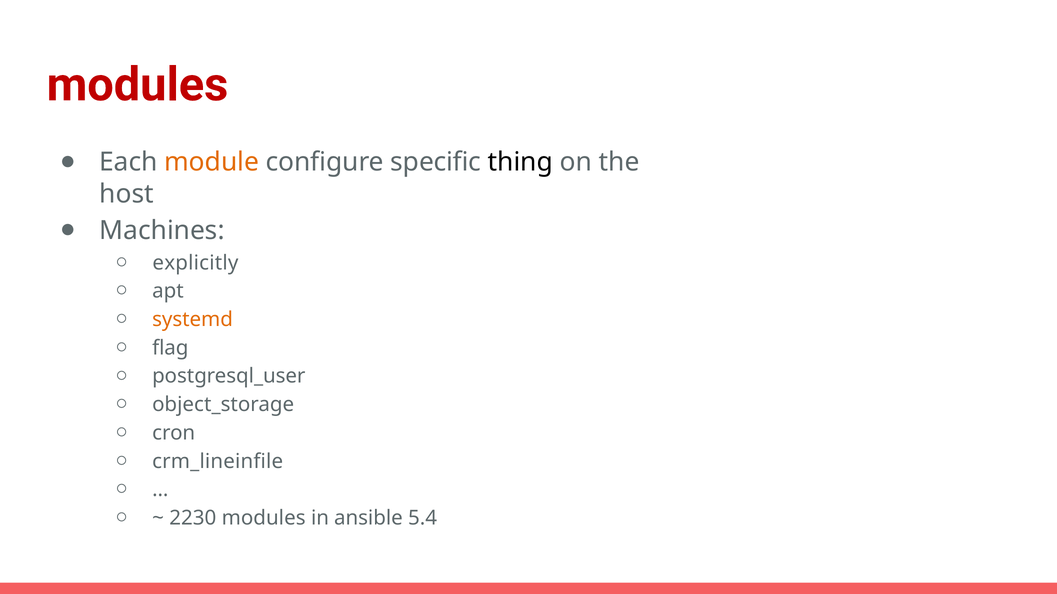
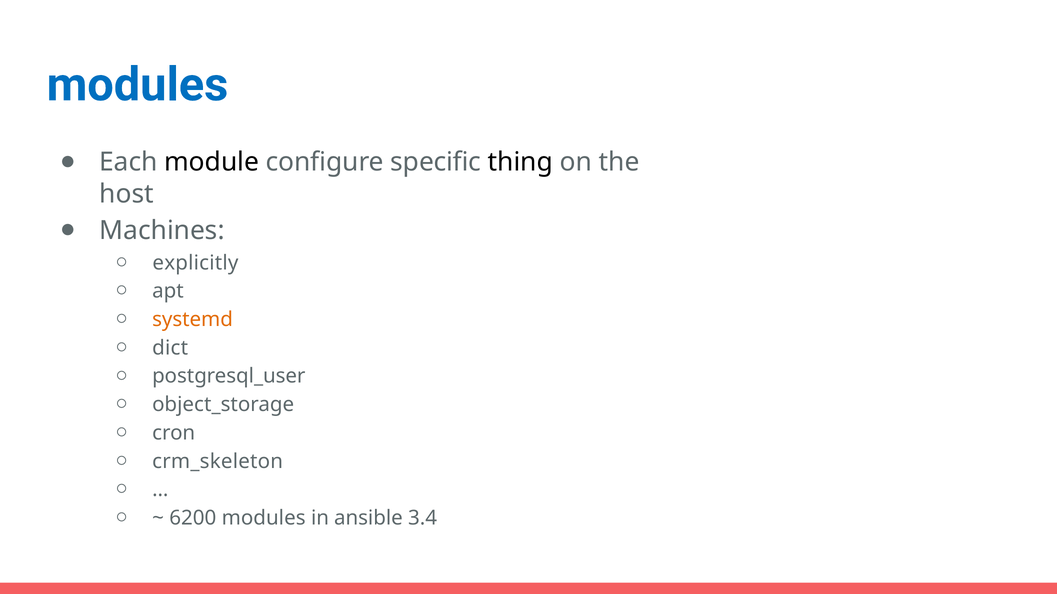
modules at (137, 85) colour: red -> blue
module colour: orange -> black
flag: flag -> dict
crm_lineinfile: crm_lineinfile -> crm_skeleton
2230: 2230 -> 6200
5.4: 5.4 -> 3.4
